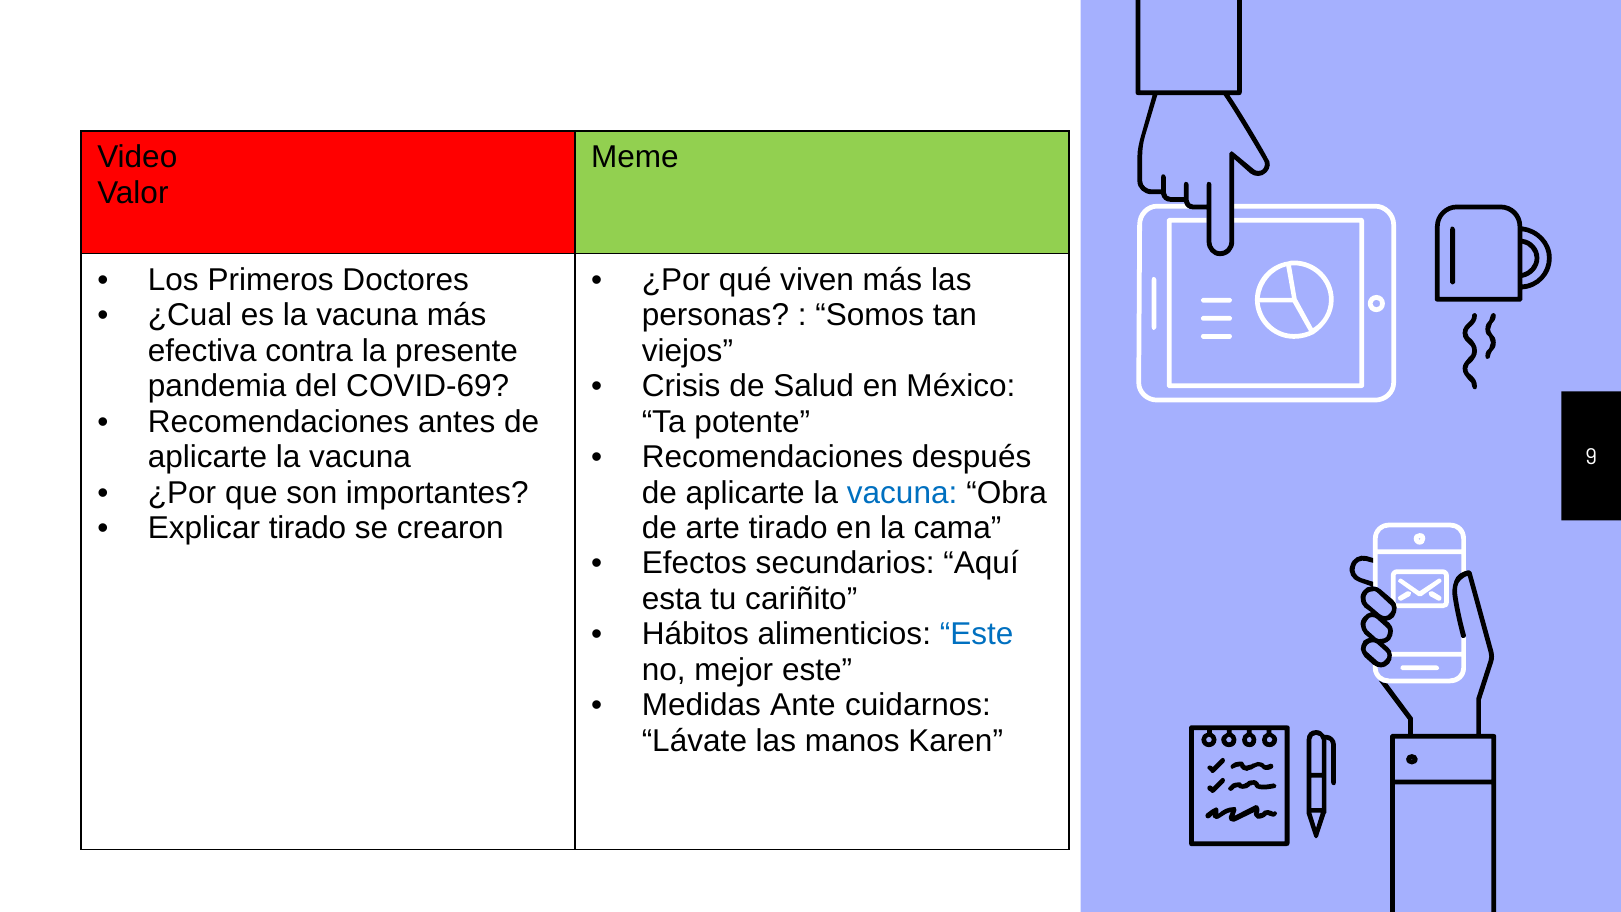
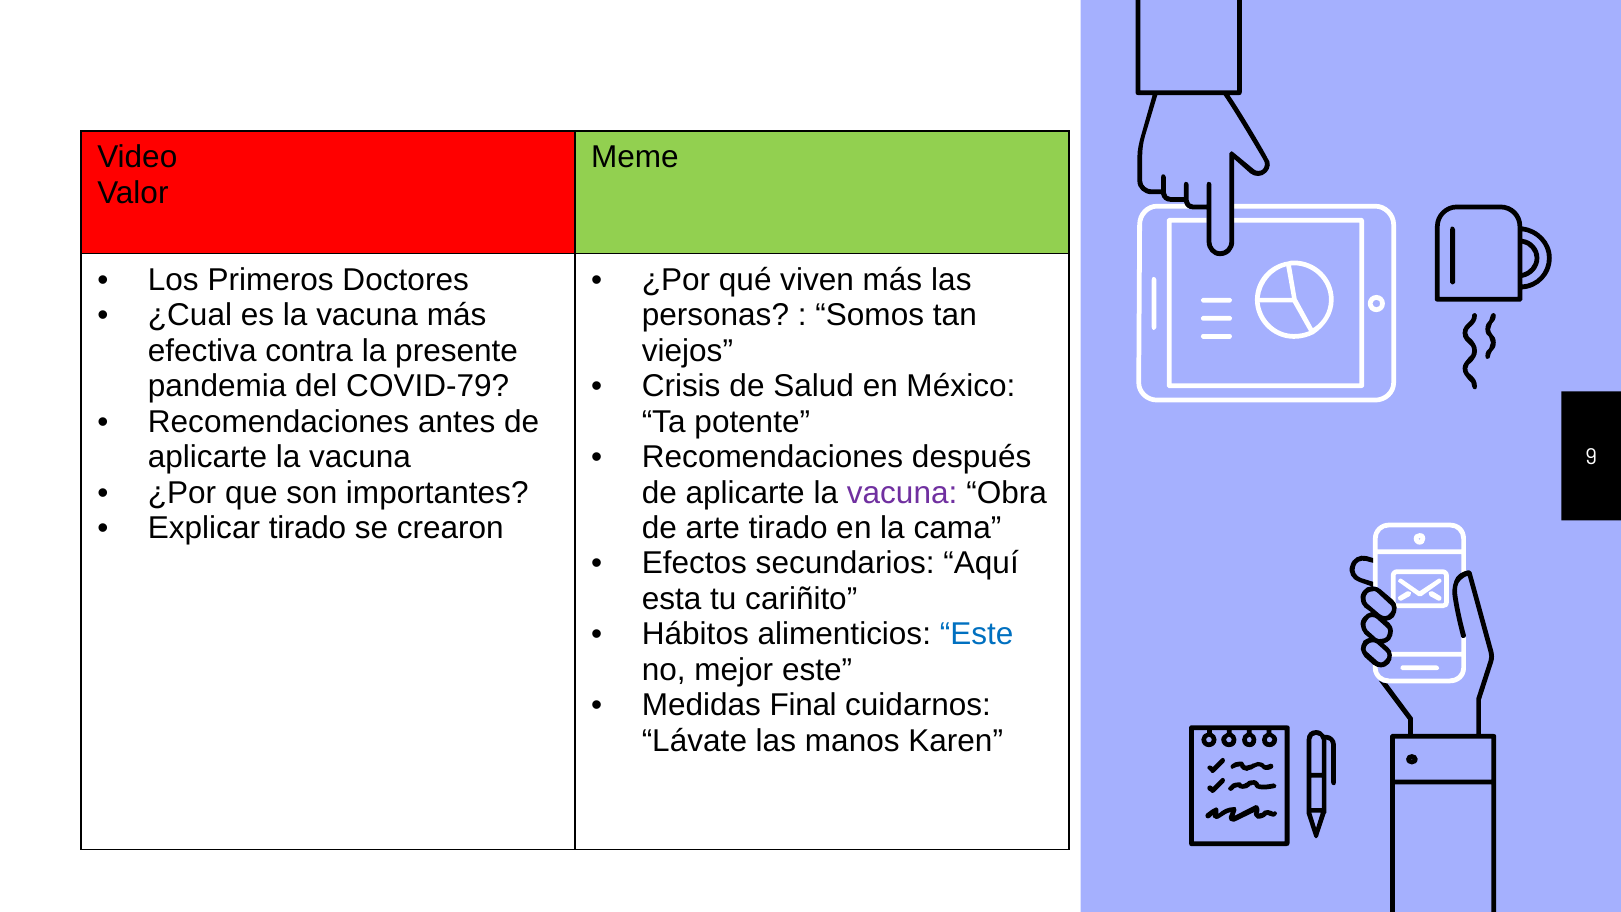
COVID-69: COVID-69 -> COVID-79
vacuna at (902, 493) colour: blue -> purple
Ante: Ante -> Final
